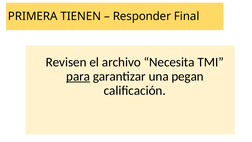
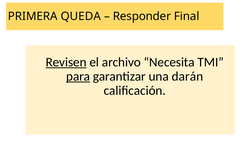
TIENEN: TIENEN -> QUEDA
Revisen underline: none -> present
pegan: pegan -> darán
